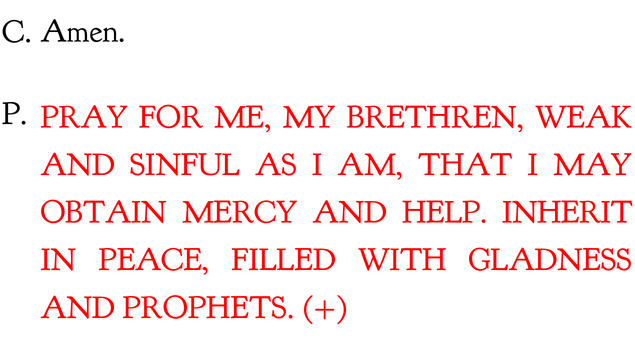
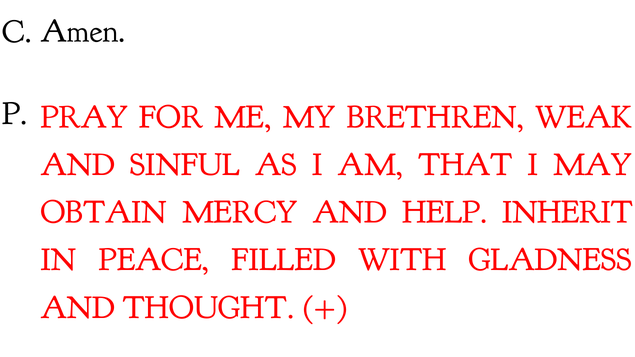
PROPHETS: PROPHETS -> THOUGHT
